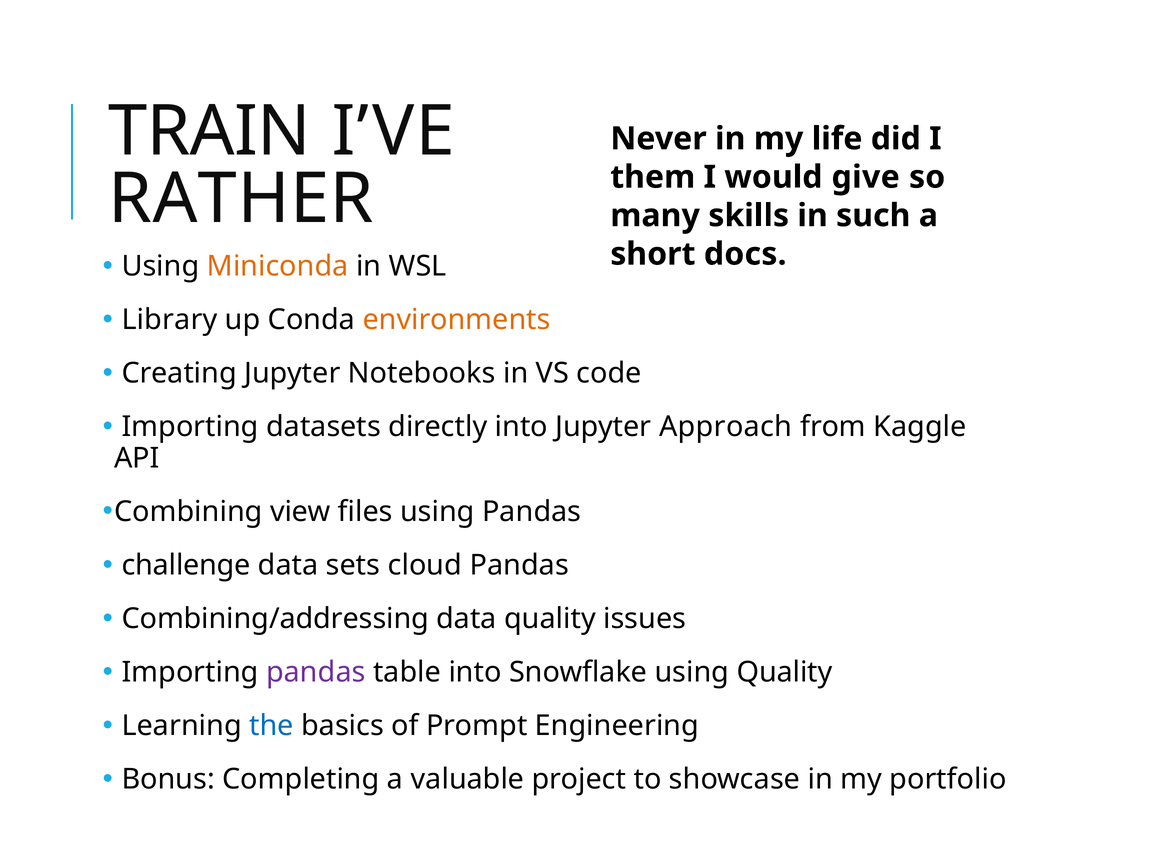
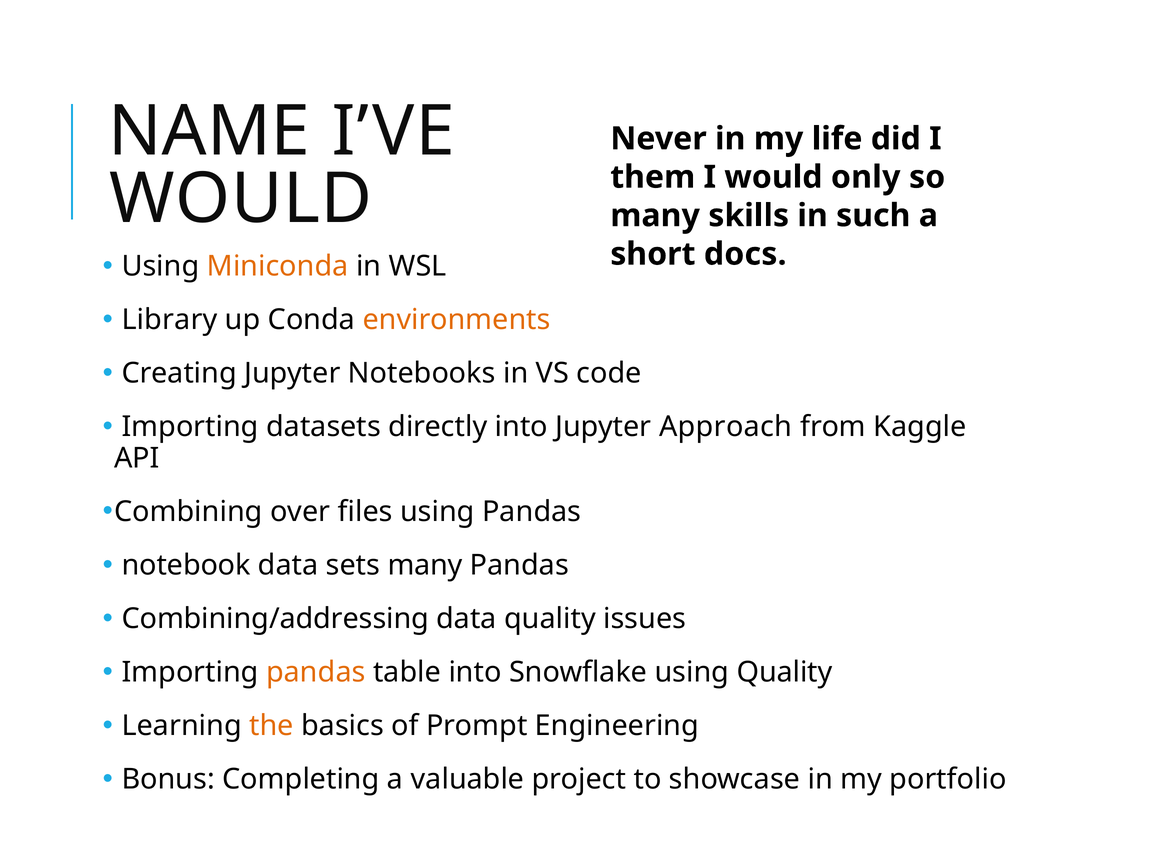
TRAIN: TRAIN -> NAME
give: give -> only
RATHER at (241, 199): RATHER -> WOULD
view: view -> over
challenge: challenge -> notebook
sets cloud: cloud -> many
pandas at (316, 672) colour: purple -> orange
the colour: blue -> orange
